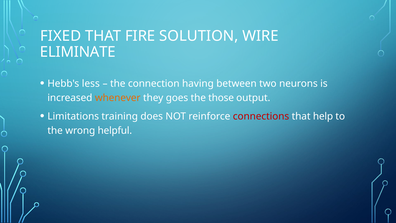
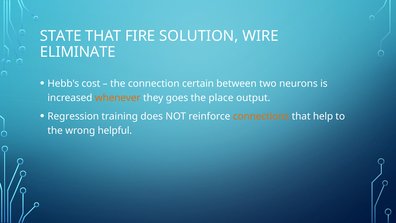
FIXED: FIXED -> STATE
less: less -> cost
having: having -> certain
those: those -> place
Limitations: Limitations -> Regression
connections colour: red -> orange
